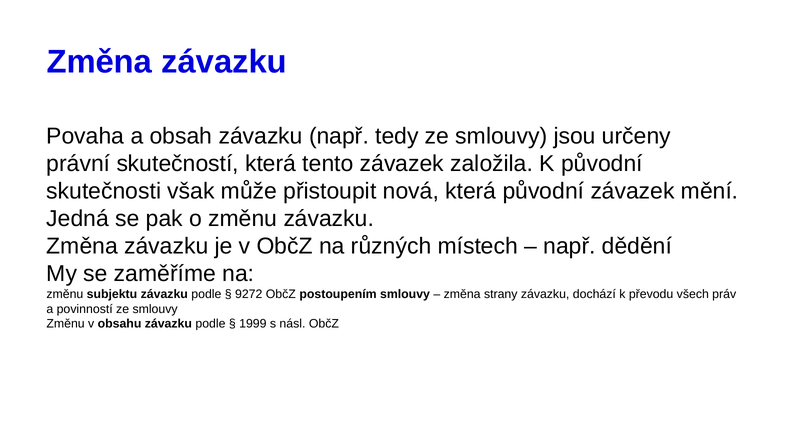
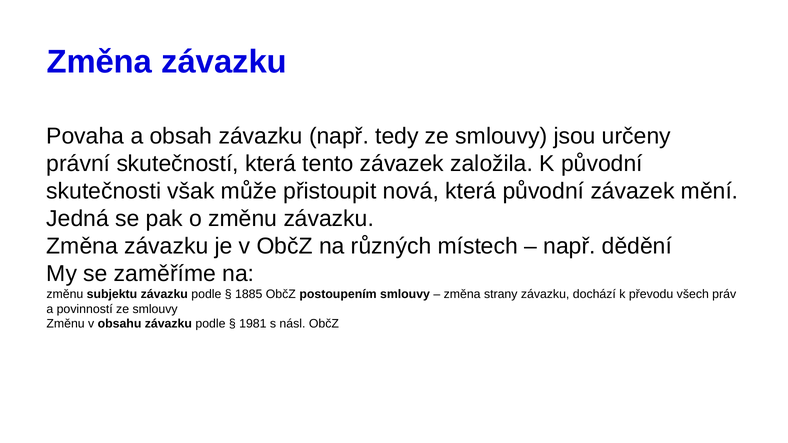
9272: 9272 -> 1885
1999: 1999 -> 1981
